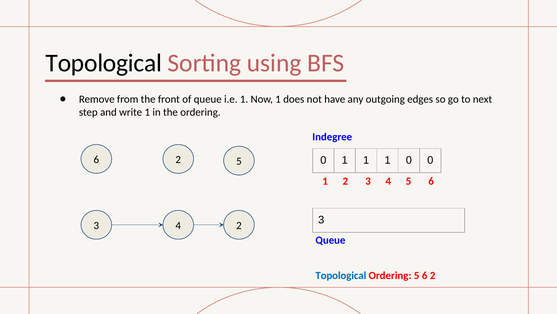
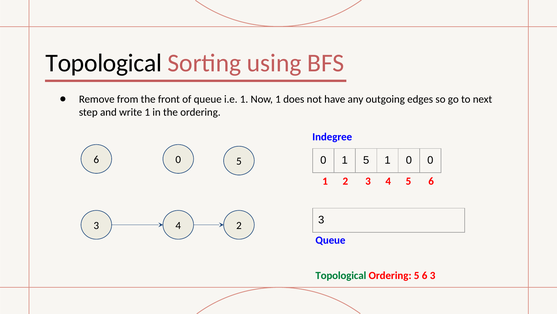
2 at (178, 159): 2 -> 0
0 1 1: 1 -> 5
Topological at (341, 275) colour: blue -> green
Ordering 5 6 2: 2 -> 3
